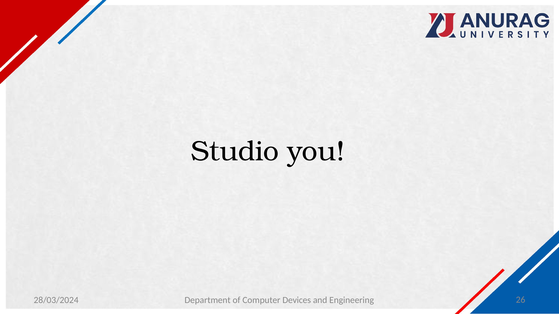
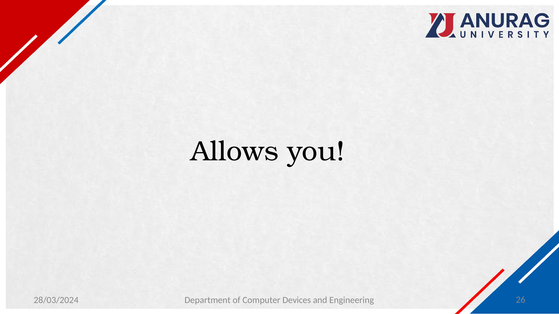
Studio: Studio -> Allows
